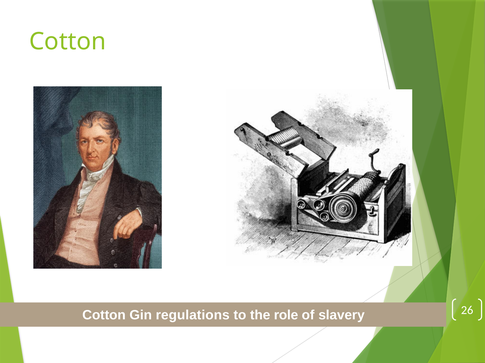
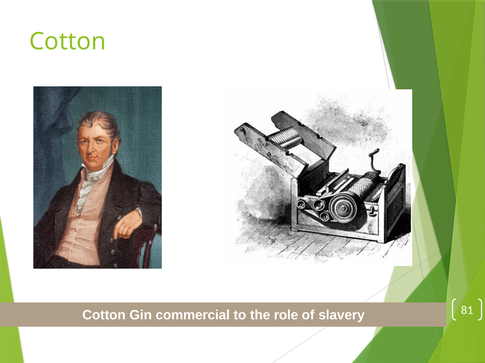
regulations: regulations -> commercial
26: 26 -> 81
